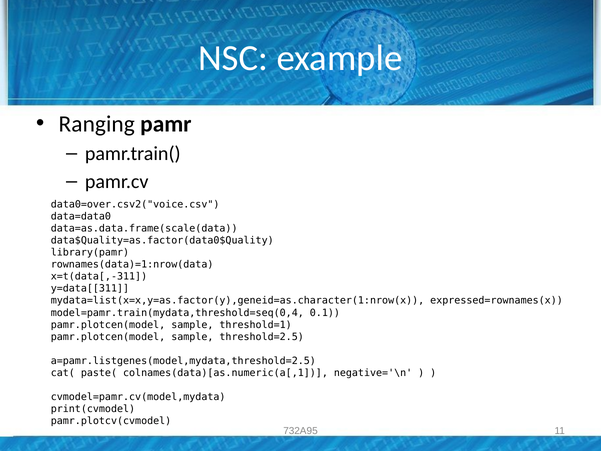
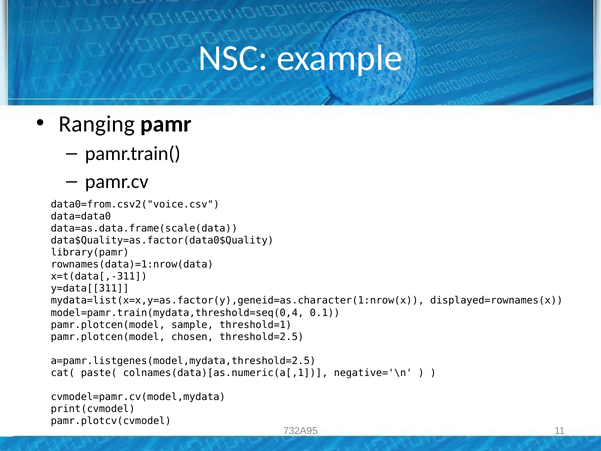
data0=over.csv2("voice.csv: data0=over.csv2("voice.csv -> data0=from.csv2("voice.csv
expressed=rownames(x: expressed=rownames(x -> displayed=rownames(x
sample at (192, 337): sample -> chosen
